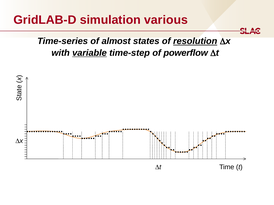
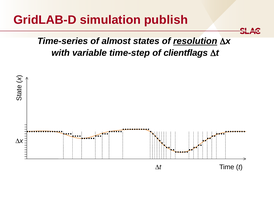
various: various -> publish
variable underline: present -> none
powerflow: powerflow -> clientflags
